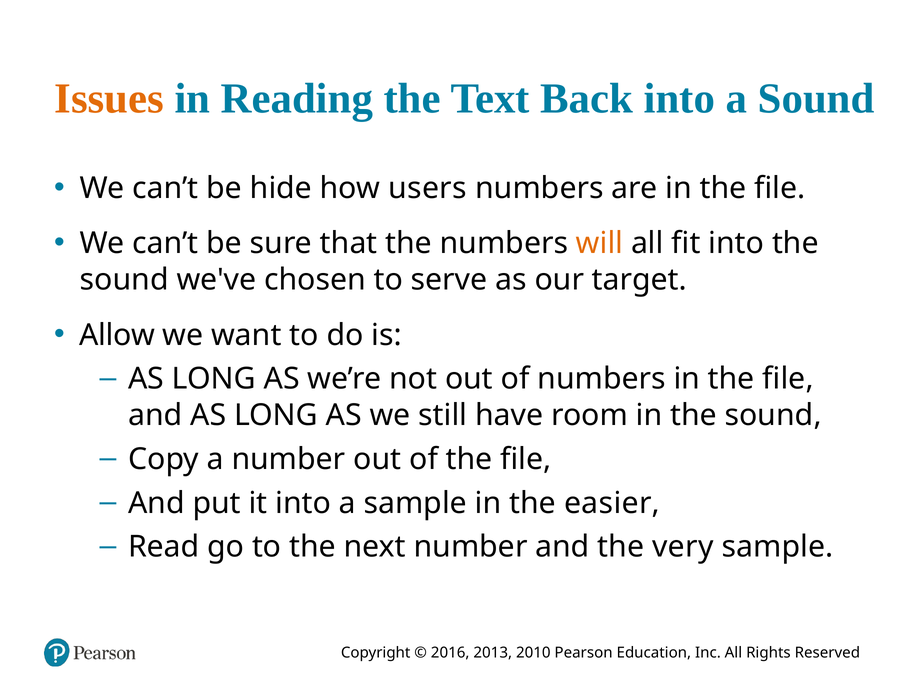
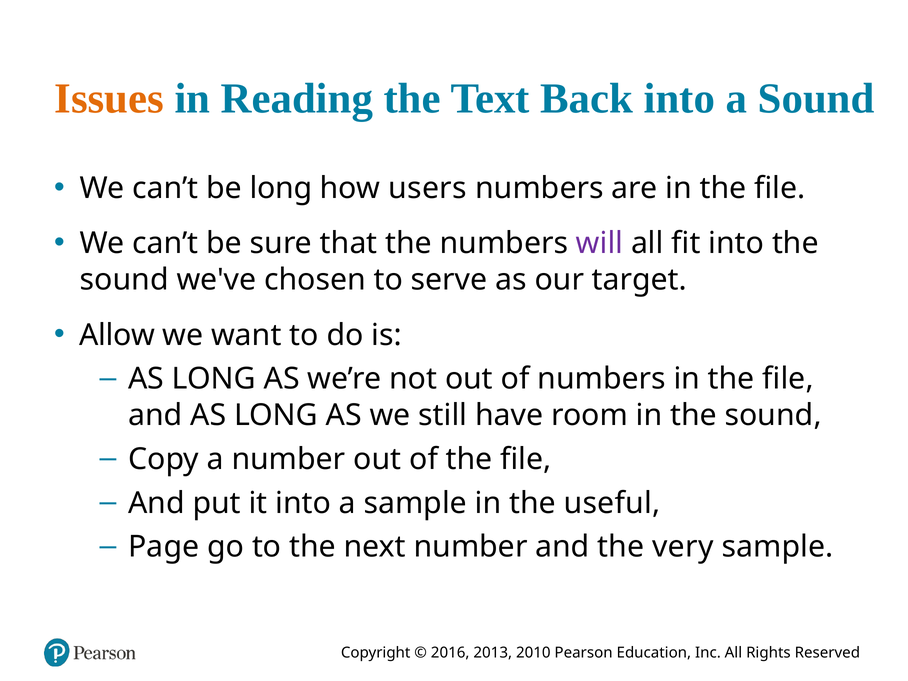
be hide: hide -> long
will colour: orange -> purple
easier: easier -> useful
Read: Read -> Page
